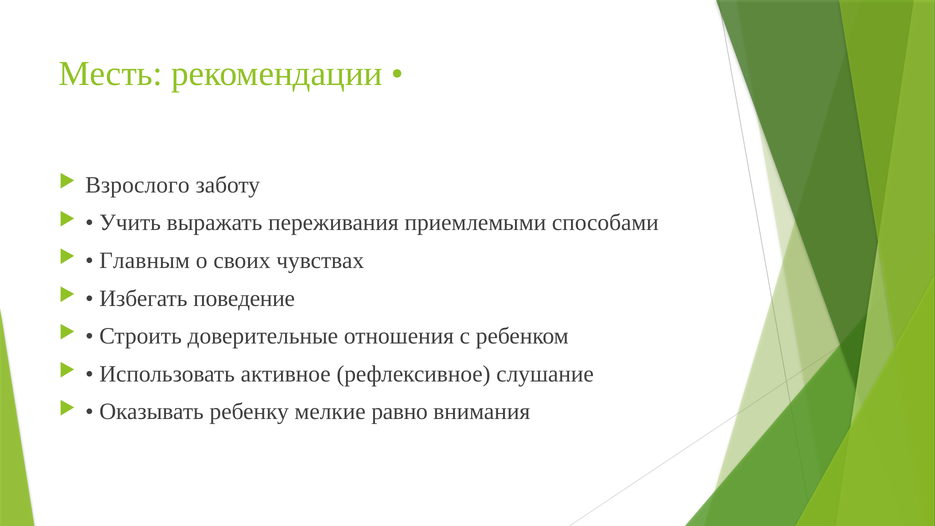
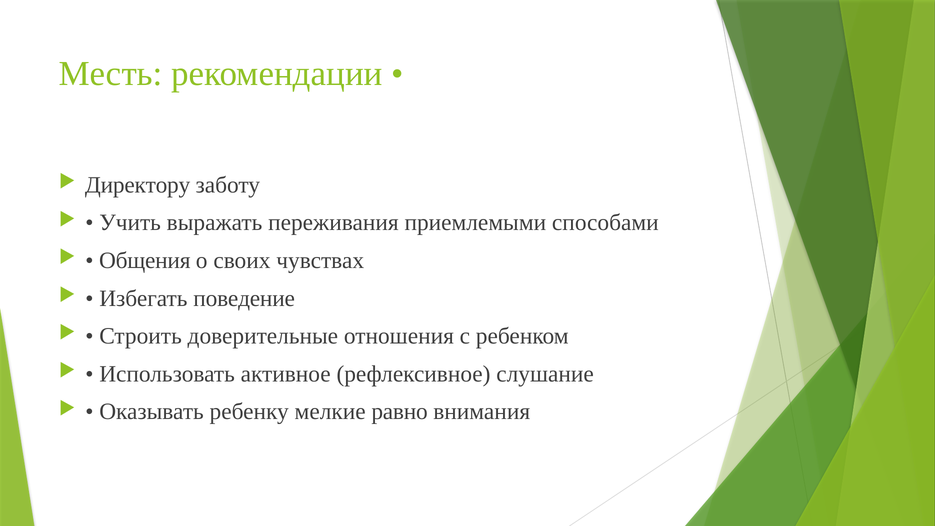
Взрослого: Взрослого -> Директору
Главным: Главным -> Общения
